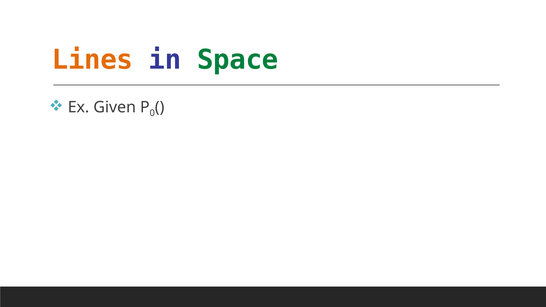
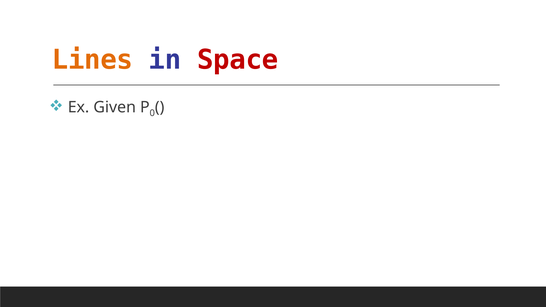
Space colour: green -> red
